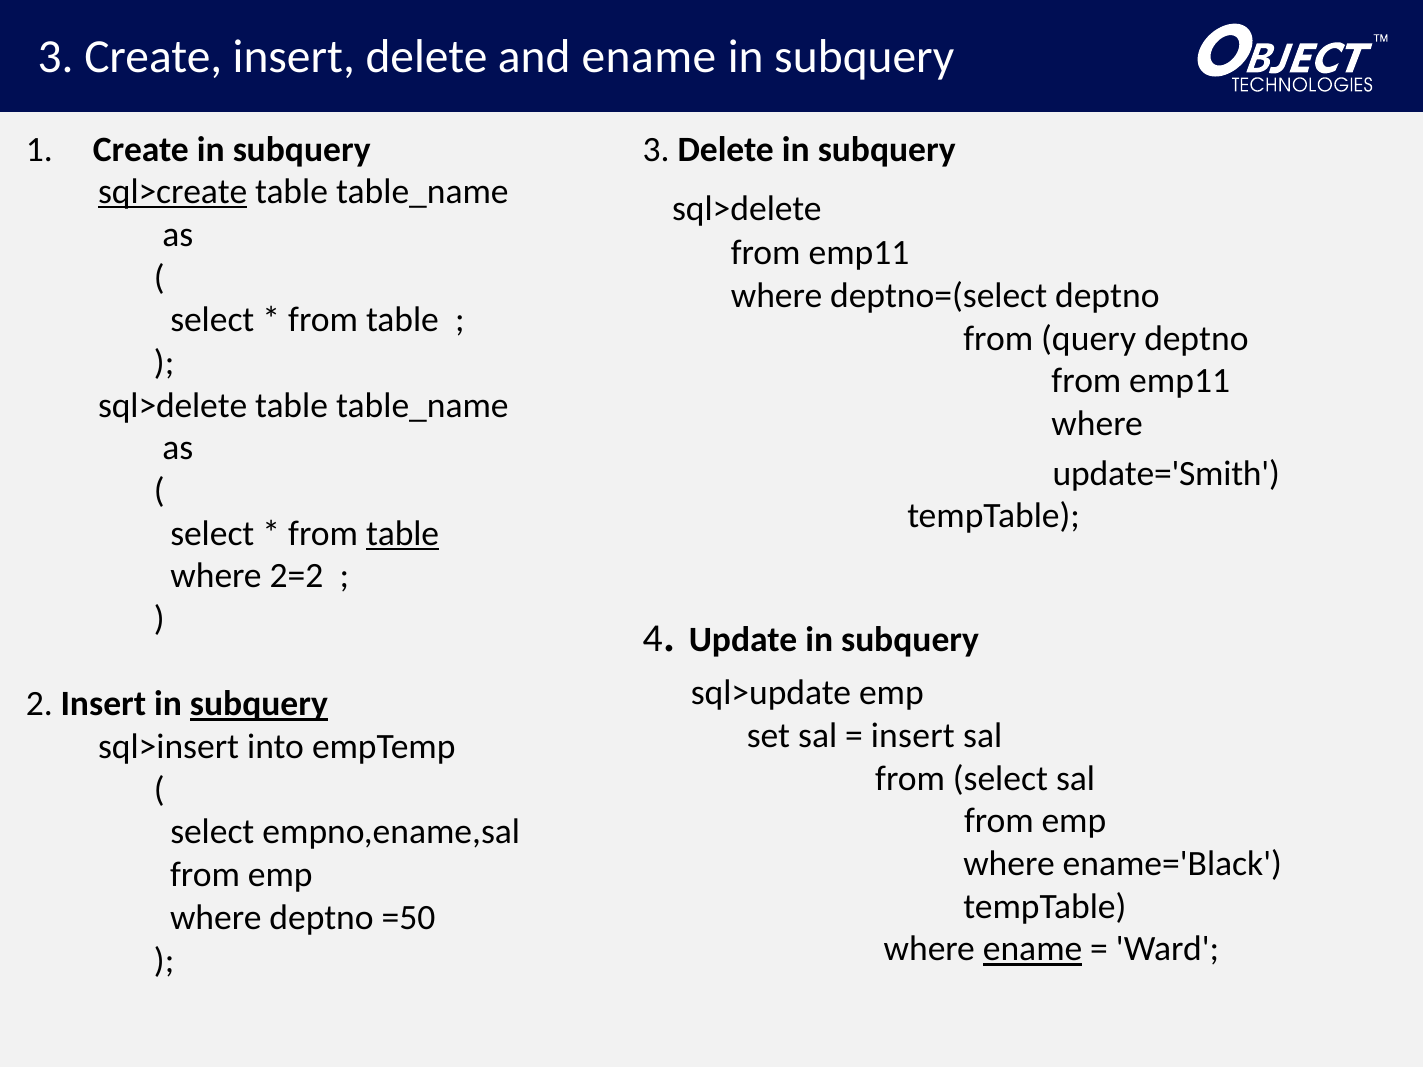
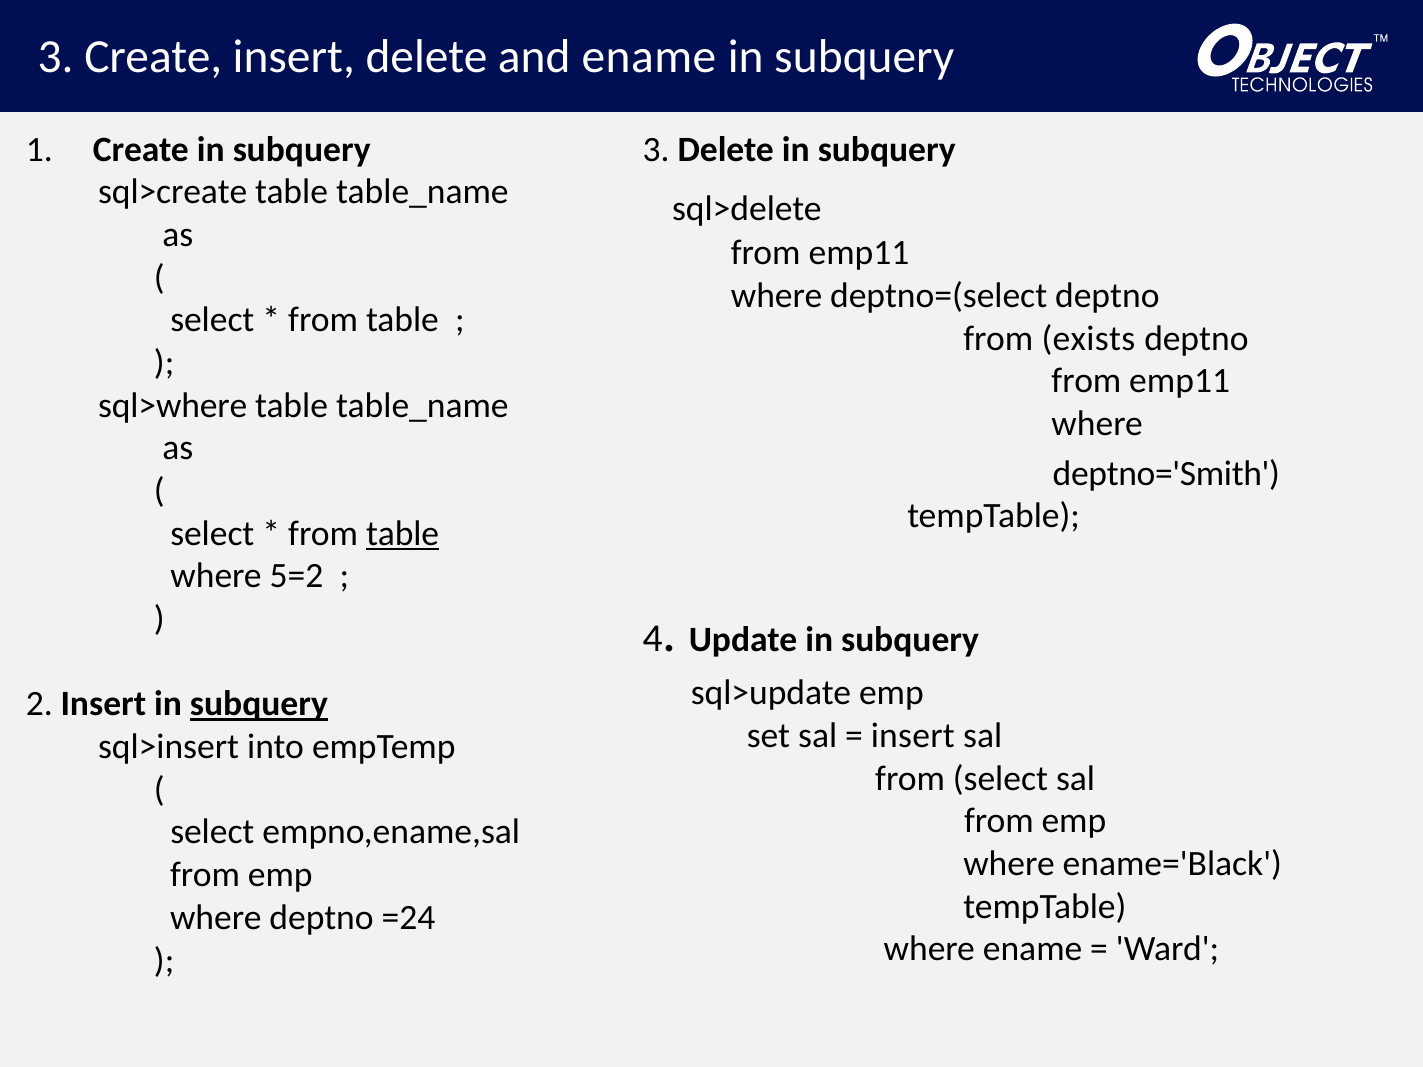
sql>create underline: present -> none
query: query -> exists
sql>delete at (173, 406): sql>delete -> sql>where
update='Smith: update='Smith -> deptno='Smith
2=2: 2=2 -> 5=2
=50: =50 -> =24
ename at (1033, 949) underline: present -> none
